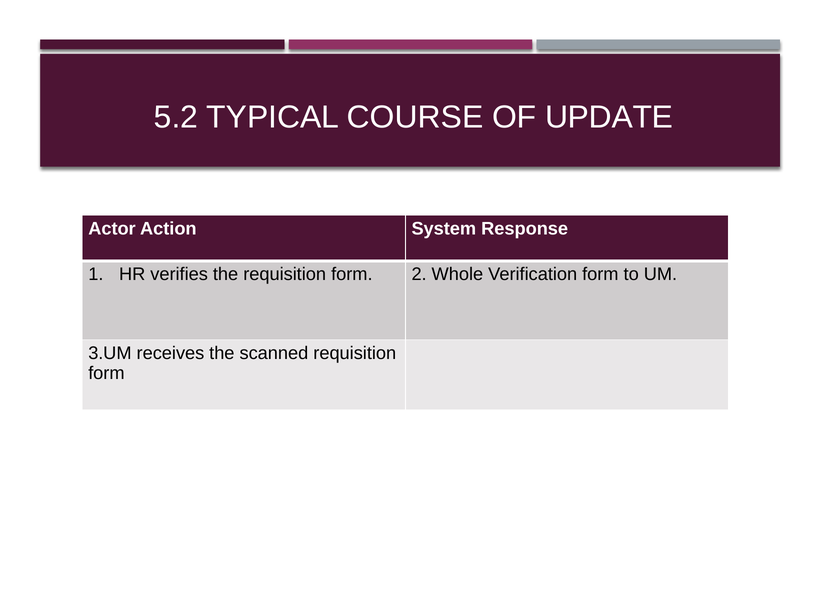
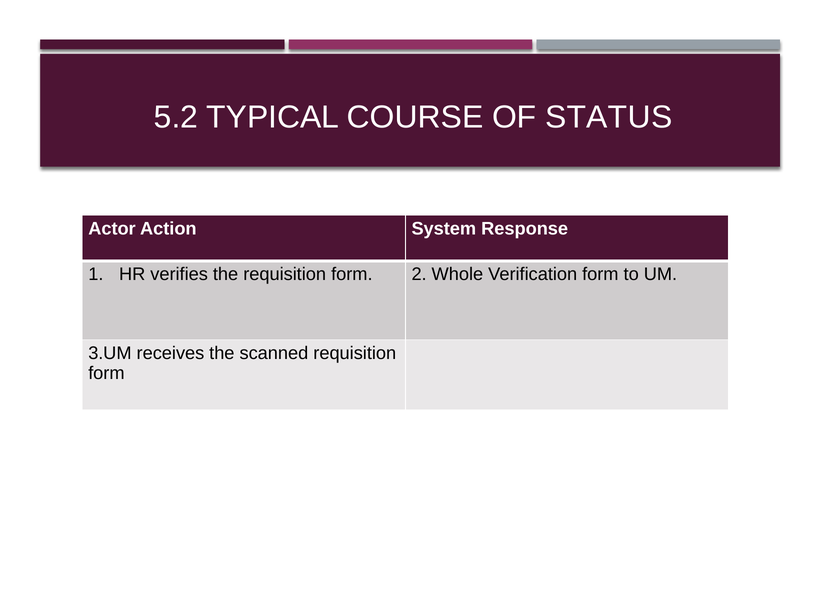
UPDATE: UPDATE -> STATUS
